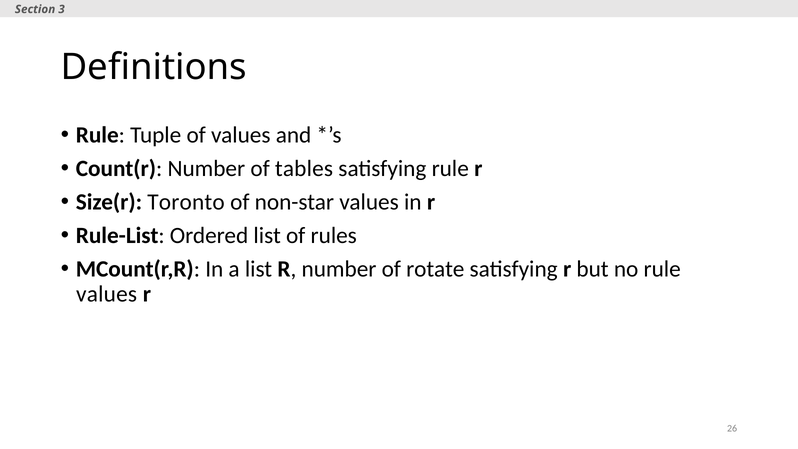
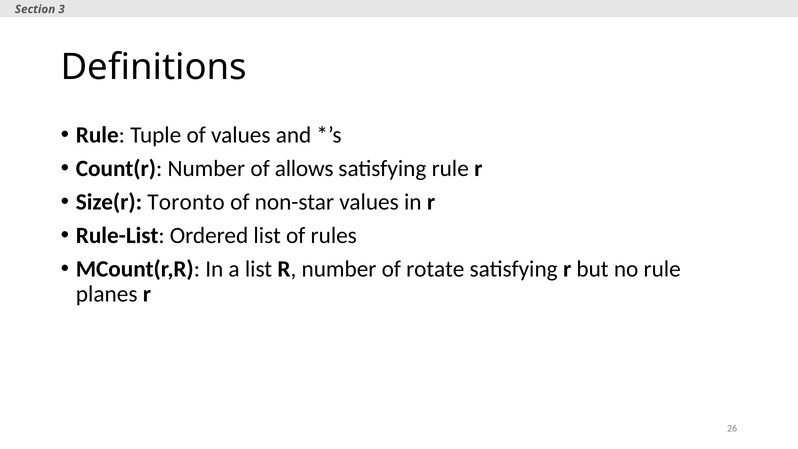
tables: tables -> allows
values at (107, 294): values -> planes
